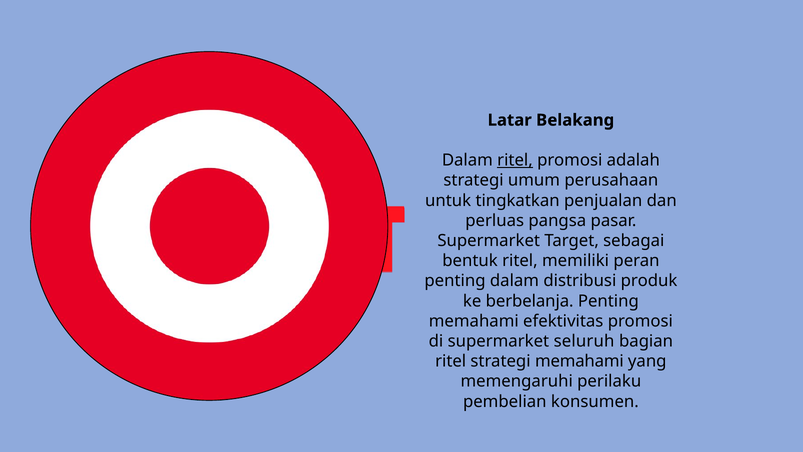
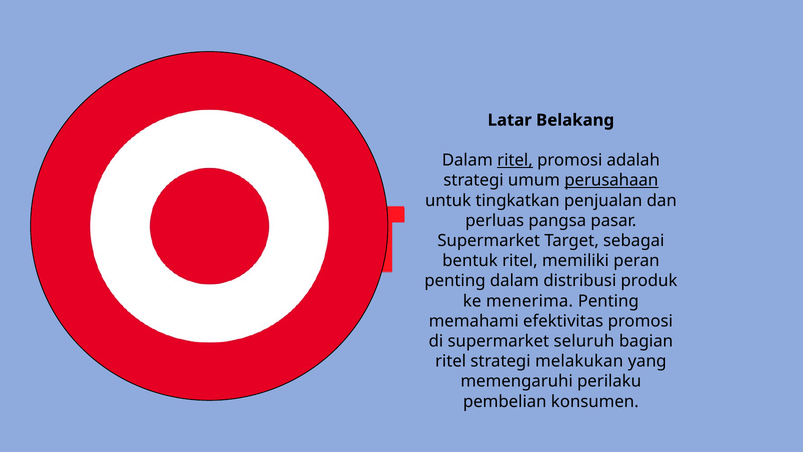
perusahaan underline: none -> present
berbelanja: berbelanja -> menerima
strategi memahami: memahami -> melakukan
